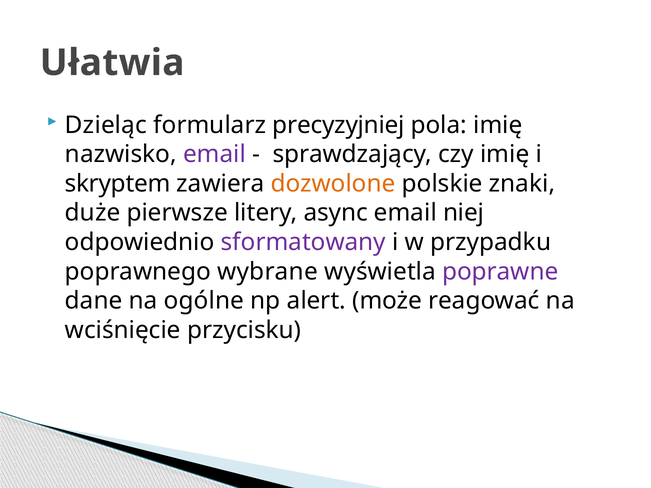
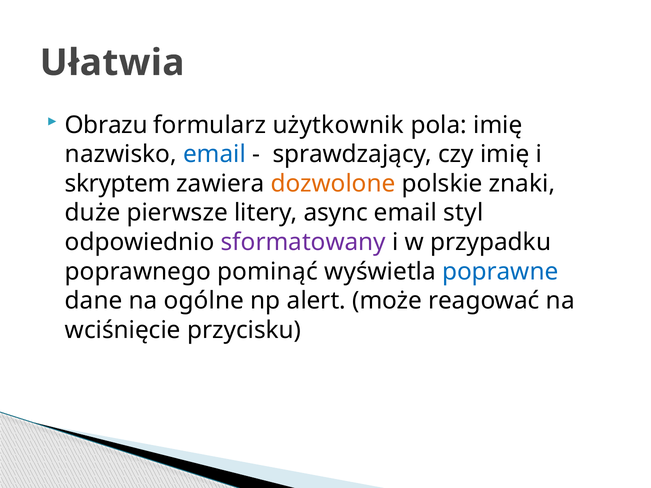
Dzieląc: Dzieląc -> Obrazu
precyzyjniej: precyzyjniej -> użytkownik
email at (214, 154) colour: purple -> blue
niej: niej -> styl
wybrane: wybrane -> pominąć
poprawne colour: purple -> blue
